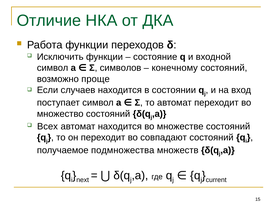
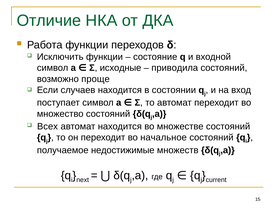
символов: символов -> исходные
конечному: конечному -> приводила
совпадают: совпадают -> начальное
подмножества: подмножества -> недостижимые
